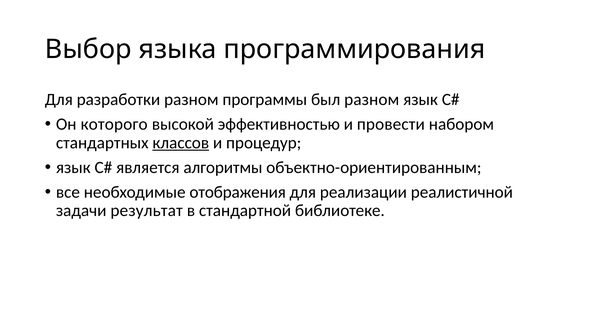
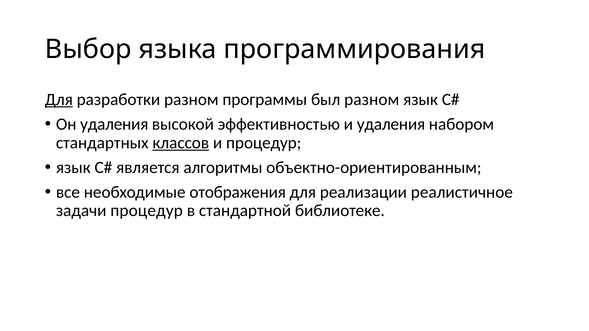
Для at (59, 100) underline: none -> present
Он которого: которого -> удаления
и провести: провести -> удаления
реалистичной: реалистичной -> реалистичное
задачи результат: результат -> процедур
